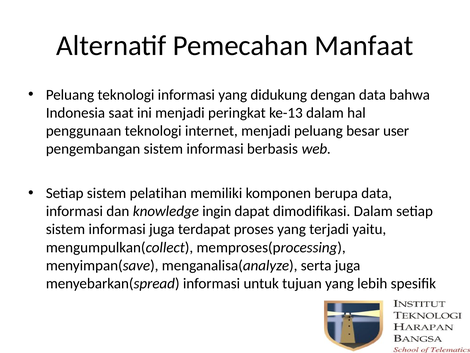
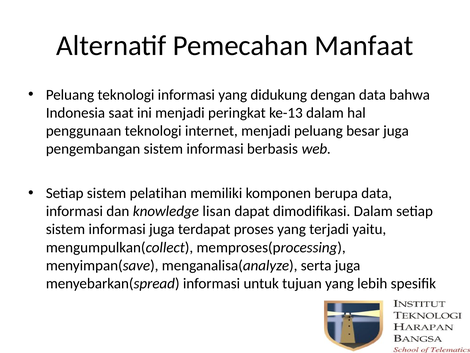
besar user: user -> juga
ingin: ingin -> lisan
